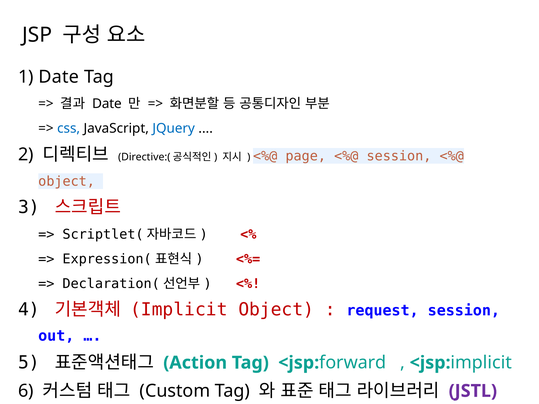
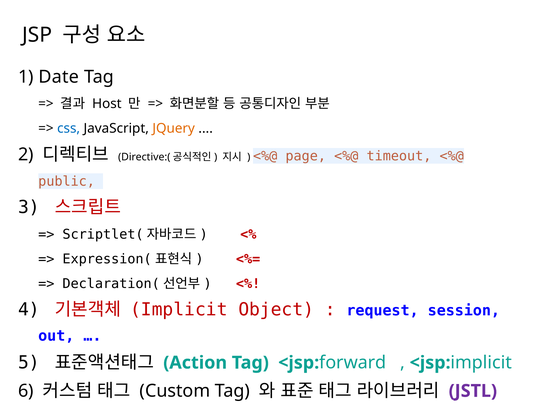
Date at (107, 104): Date -> Host
JQuery colour: blue -> orange
session at (399, 156): session -> timeout
object at (67, 182): object -> public
